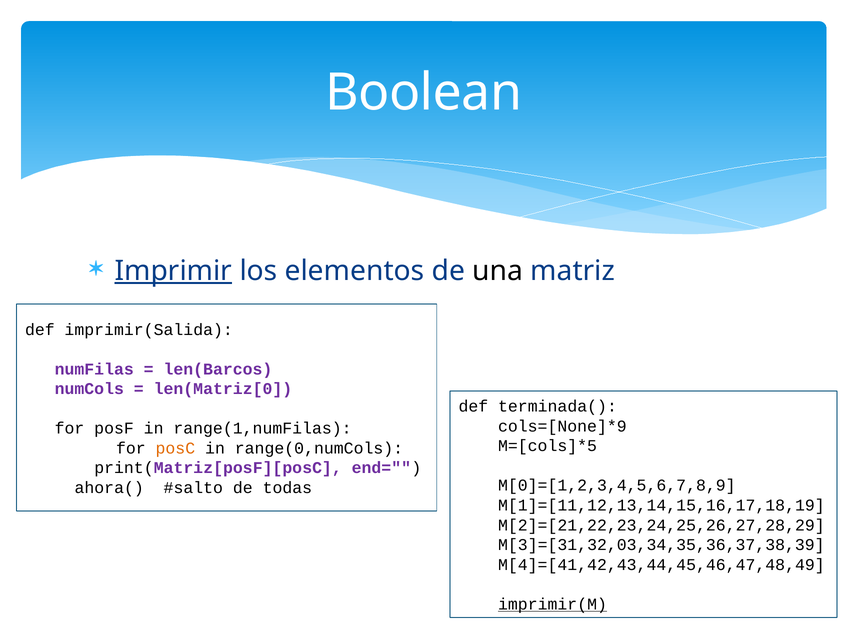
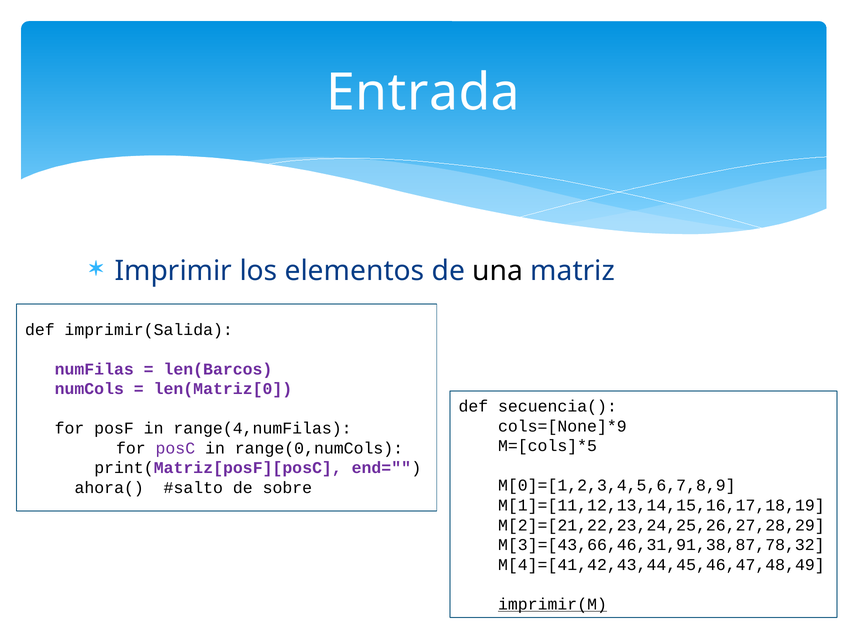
Boolean: Boolean -> Entrada
Imprimir underline: present -> none
terminada(: terminada( -> secuencia(
range(1,numFilas: range(1,numFilas -> range(4,numFilas
posC colour: orange -> purple
todas: todas -> sobre
M[3]=[31,32,03,34,35,36,37,38,39: M[3]=[31,32,03,34,35,36,37,38,39 -> M[3]=[43,66,46,31,91,38,87,78,32
